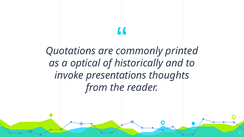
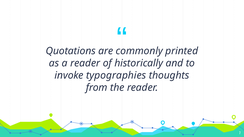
a optical: optical -> reader
presentations: presentations -> typographies
